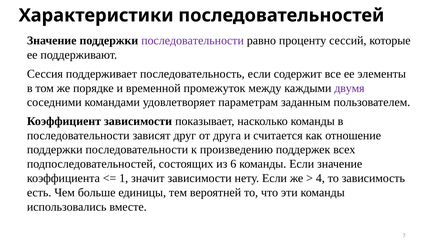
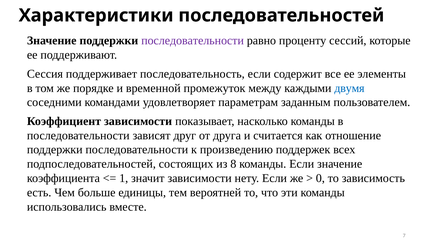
двумя colour: purple -> blue
6: 6 -> 8
4: 4 -> 0
